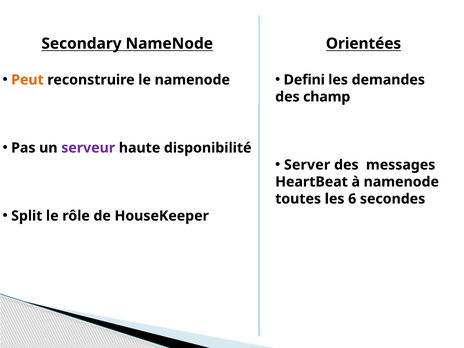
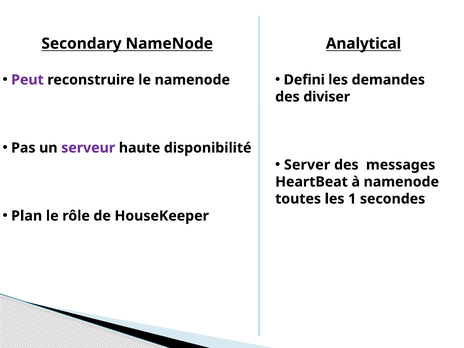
Orientées: Orientées -> Analytical
Peut colour: orange -> purple
champ: champ -> diviser
6: 6 -> 1
Split: Split -> Plan
